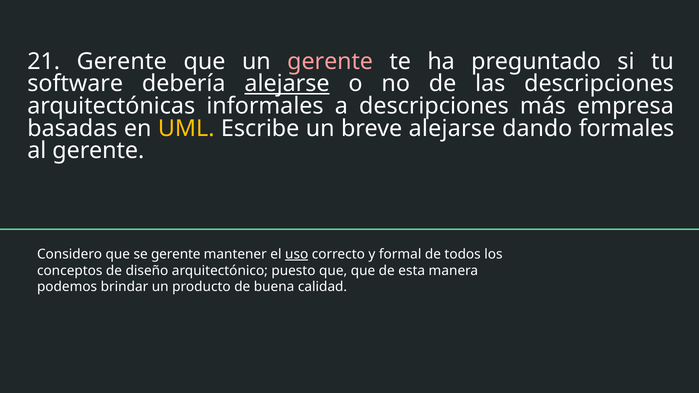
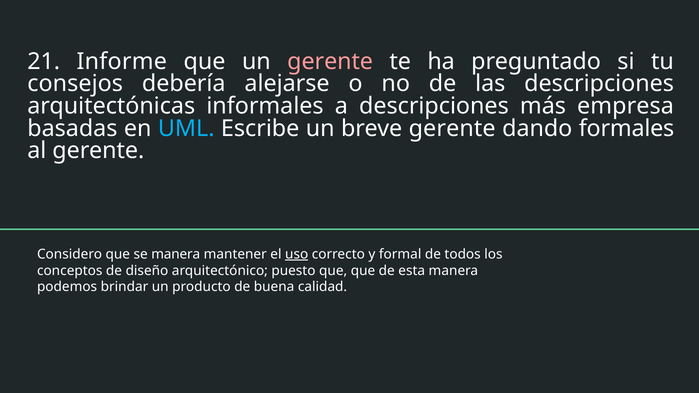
21 Gerente: Gerente -> Informe
software: software -> consejos
alejarse at (287, 84) underline: present -> none
UML colour: yellow -> light blue
breve alejarse: alejarse -> gerente
se gerente: gerente -> manera
